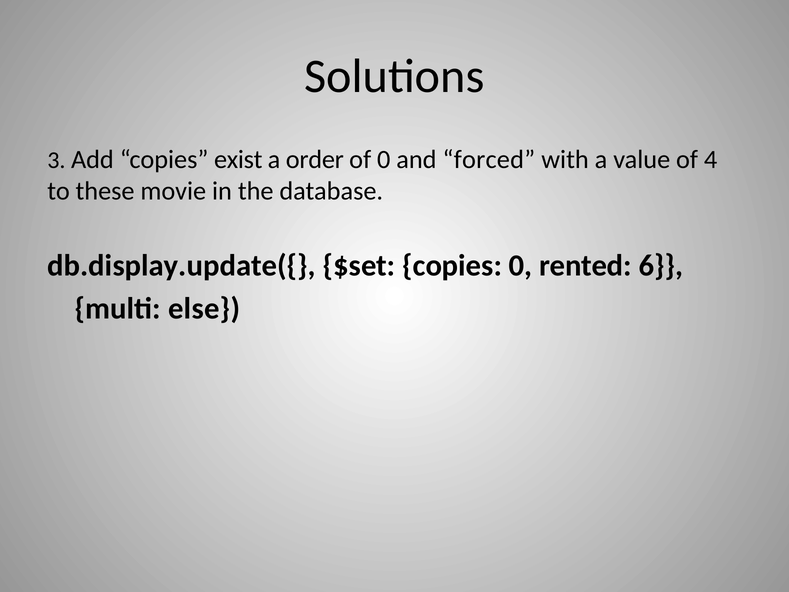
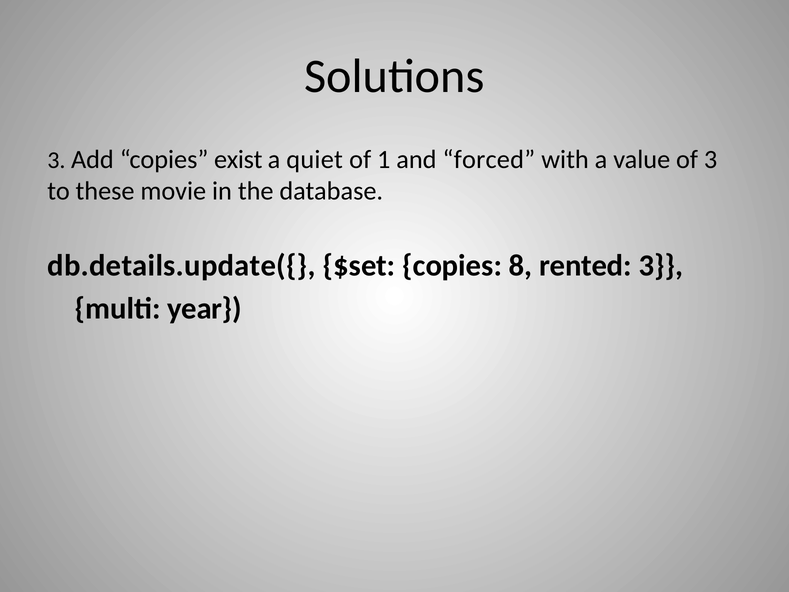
order: order -> quiet
of 0: 0 -> 1
of 4: 4 -> 3
db.display.update({: db.display.update({ -> db.details.update({
copies 0: 0 -> 8
rented 6: 6 -> 3
else: else -> year
